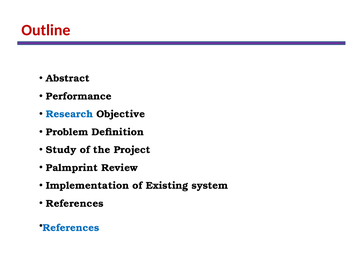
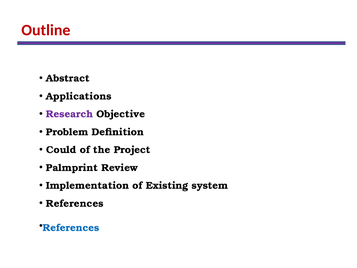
Performance: Performance -> Applications
Research colour: blue -> purple
Study: Study -> Could
